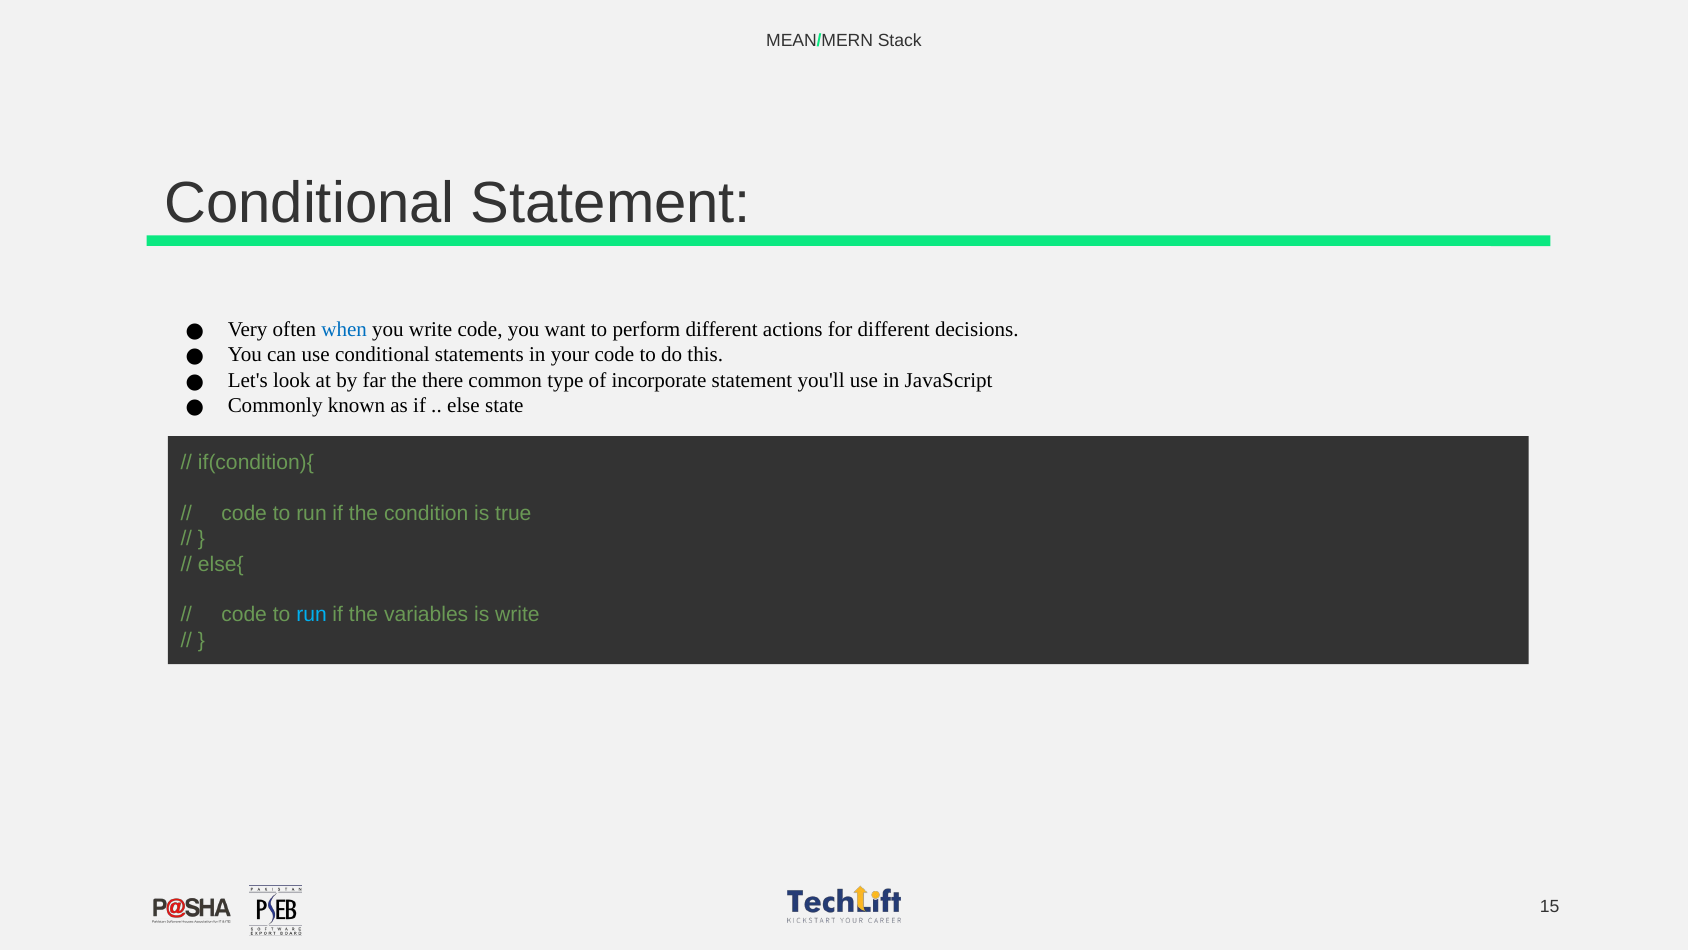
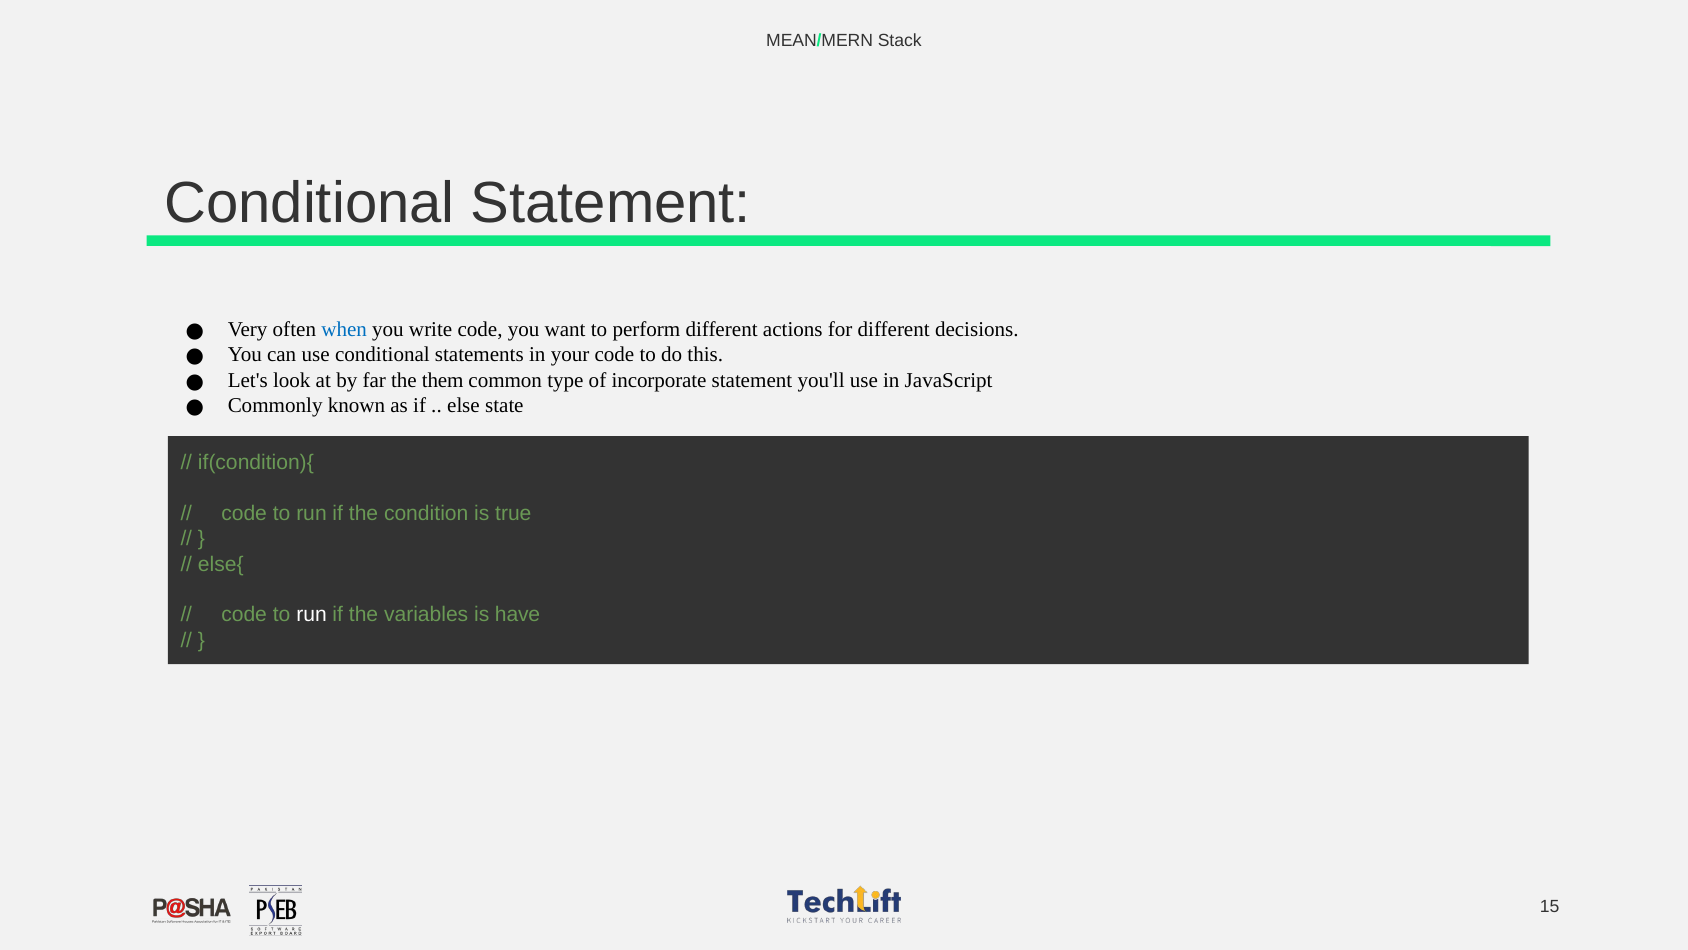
there: there -> them
run at (311, 615) colour: light blue -> white
is write: write -> have
